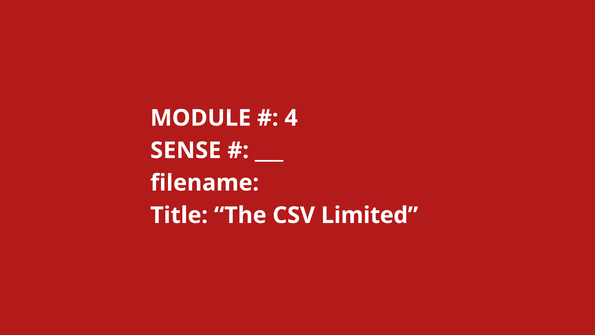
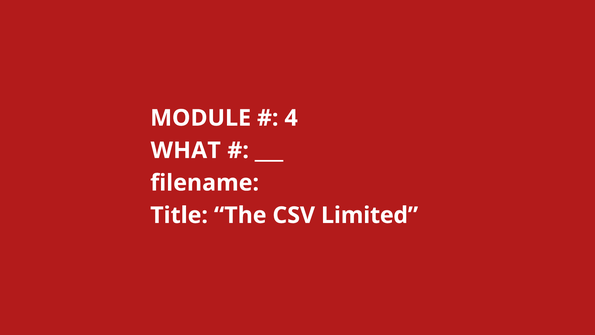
SENSE: SENSE -> WHAT
